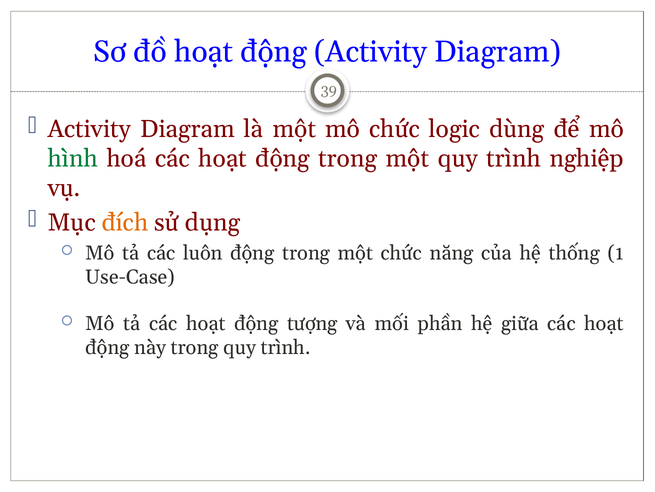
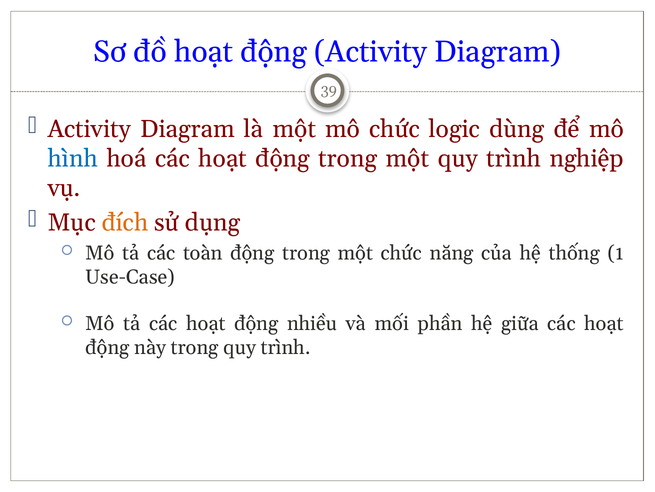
hình colour: green -> blue
luôn: luôn -> toàn
tượng: tượng -> nhiều
